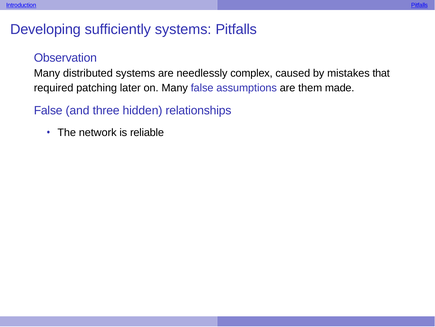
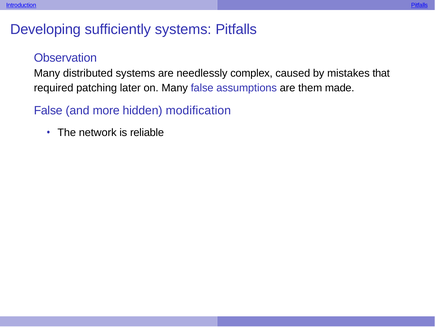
three: three -> more
relationships: relationships -> modification
